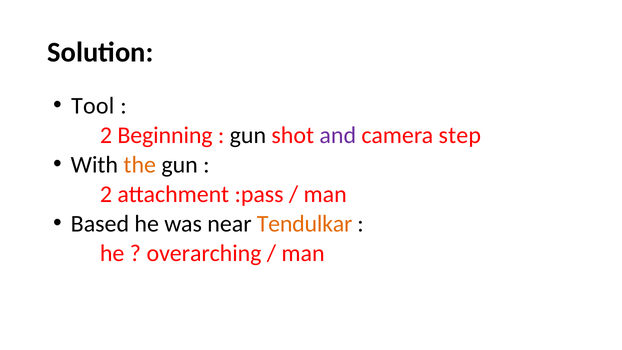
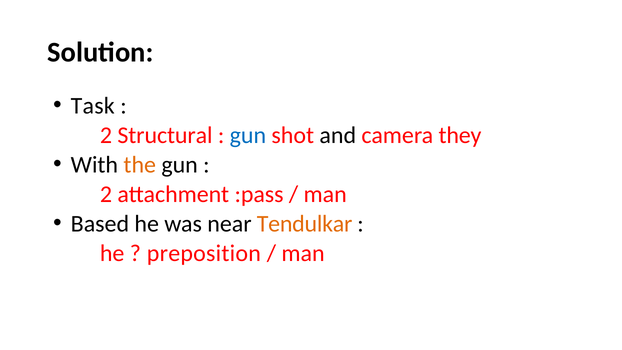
Tool: Tool -> Task
Beginning: Beginning -> Structural
gun at (248, 135) colour: black -> blue
and colour: purple -> black
step: step -> they
overarching: overarching -> preposition
